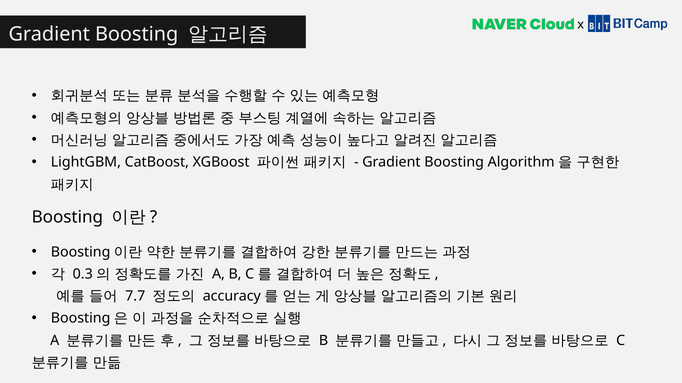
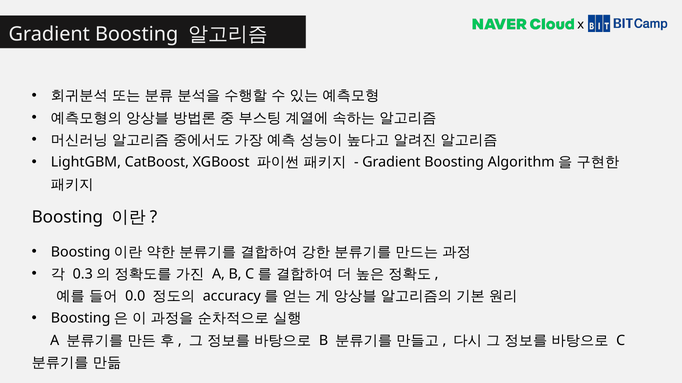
7.7: 7.7 -> 0.0
